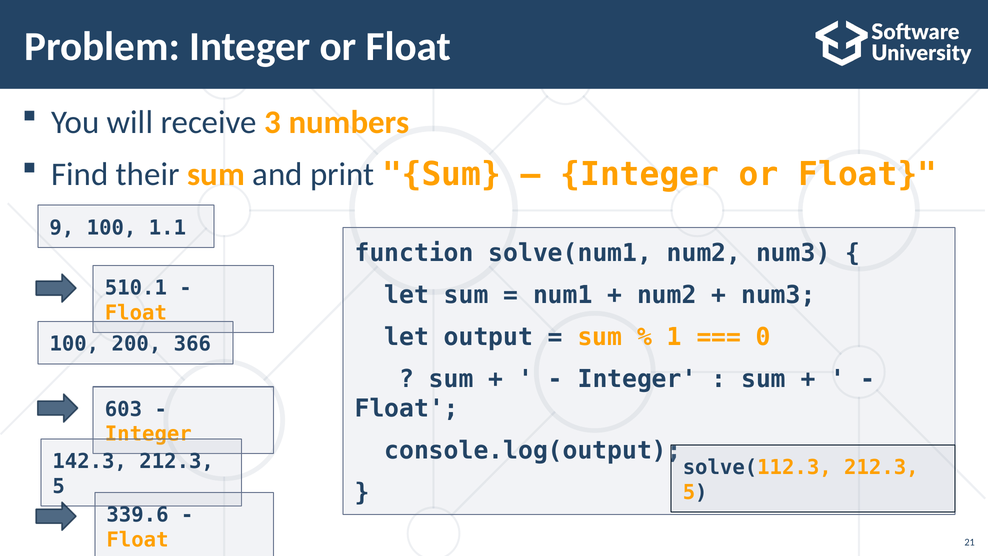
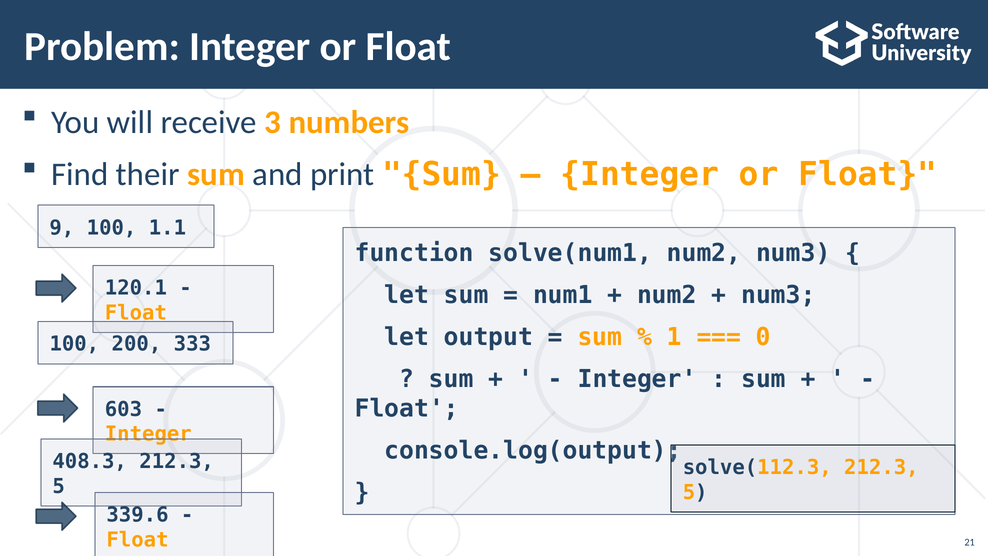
510.1: 510.1 -> 120.1
366: 366 -> 333
142.3: 142.3 -> 408.3
